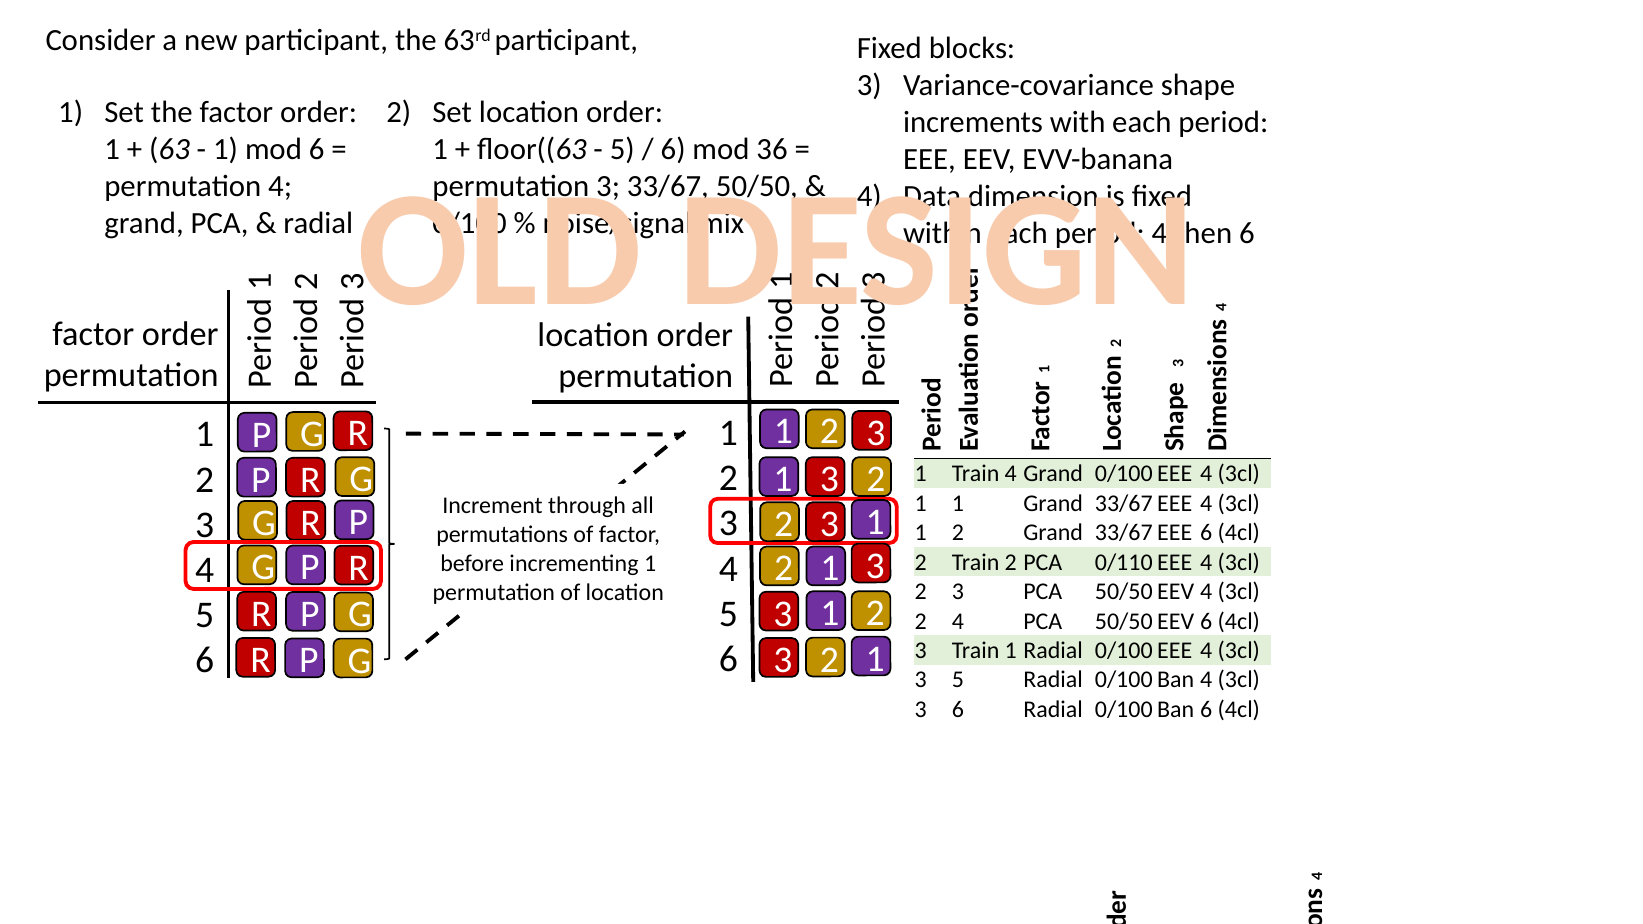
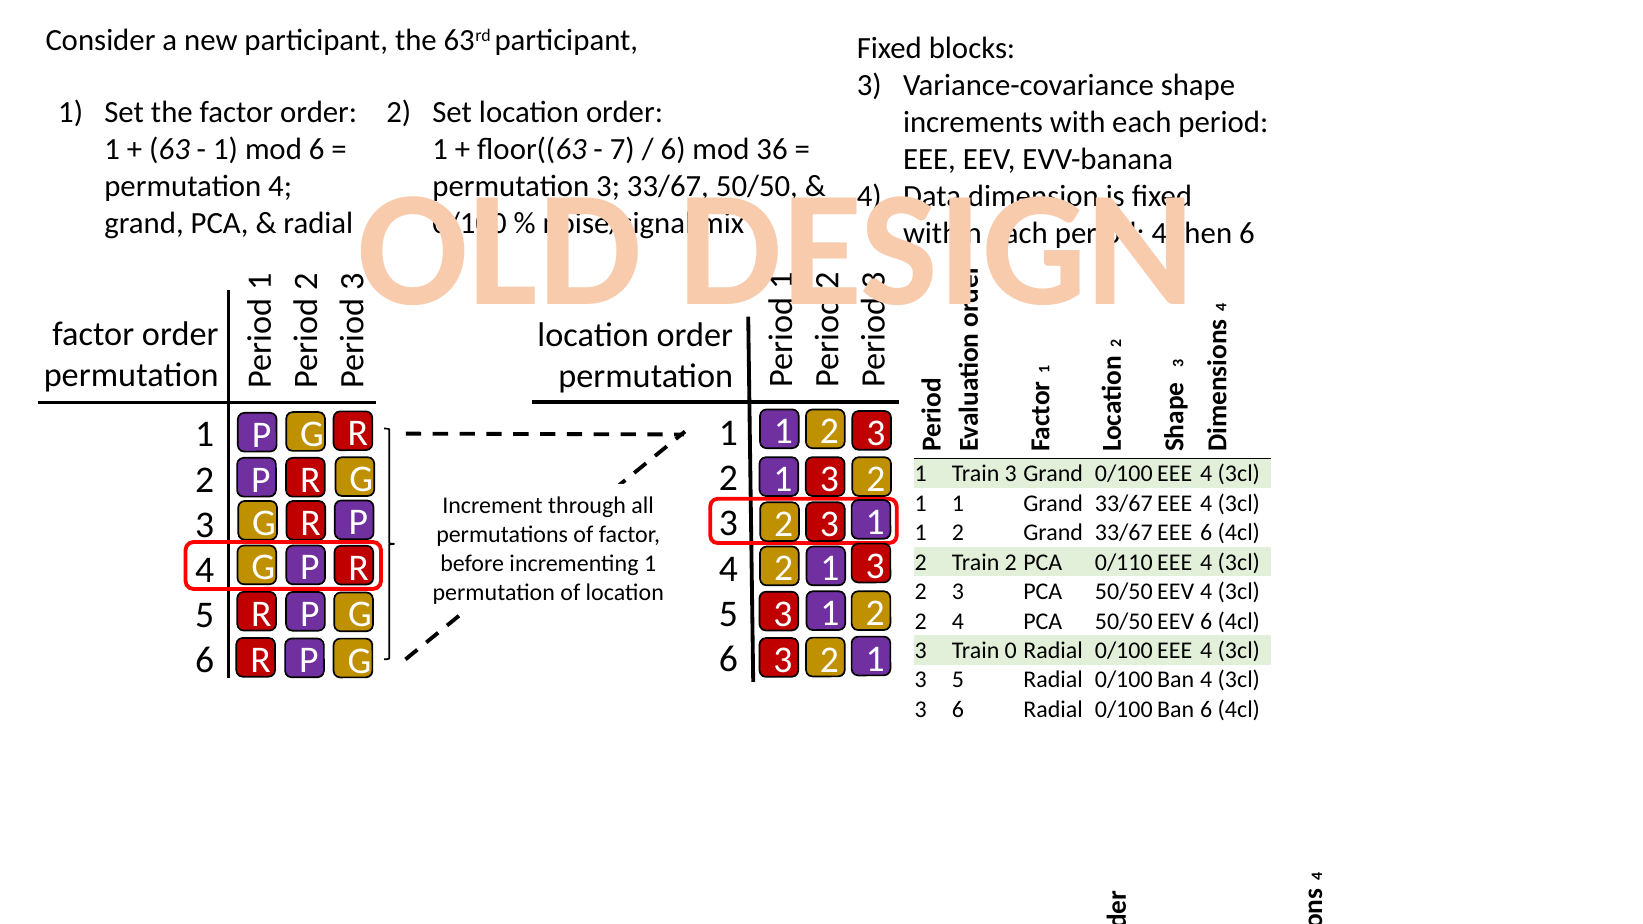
5 at (622, 149): 5 -> 7
1 Train 4: 4 -> 3
3 Train 1: 1 -> 0
